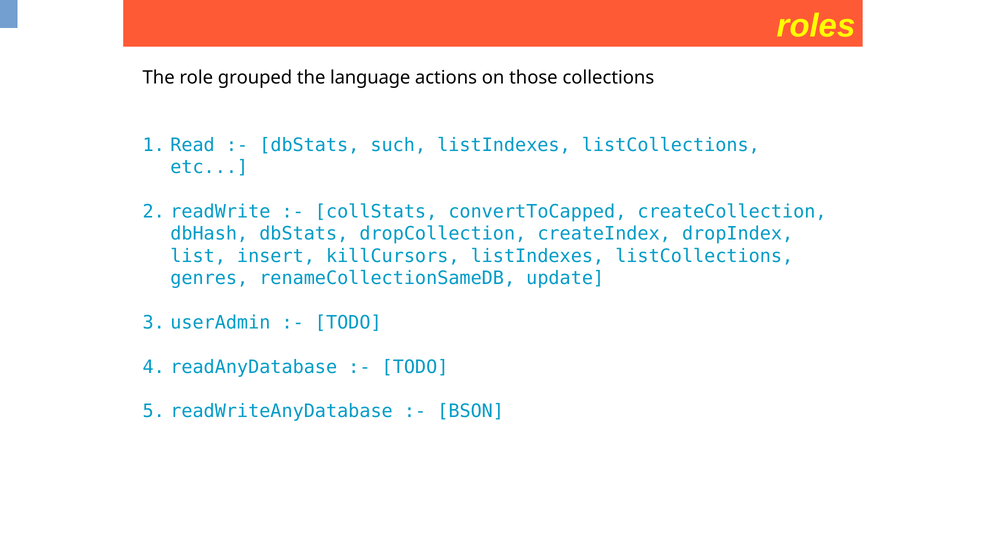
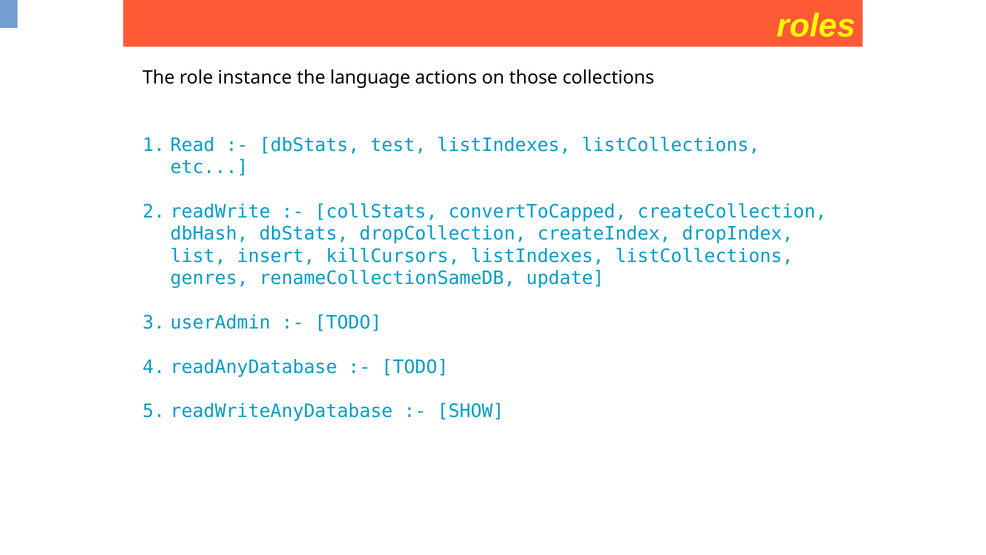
grouped: grouped -> instance
such: such -> test
BSON: BSON -> SHOW
